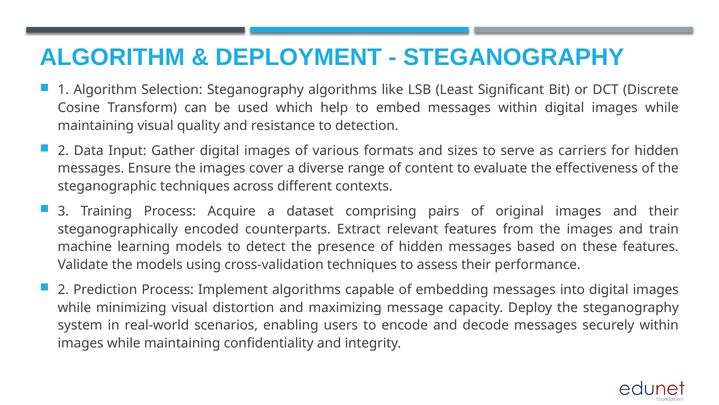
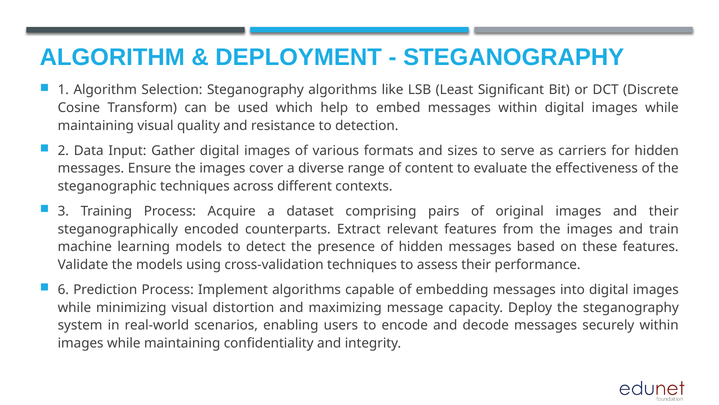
2 at (63, 289): 2 -> 6
